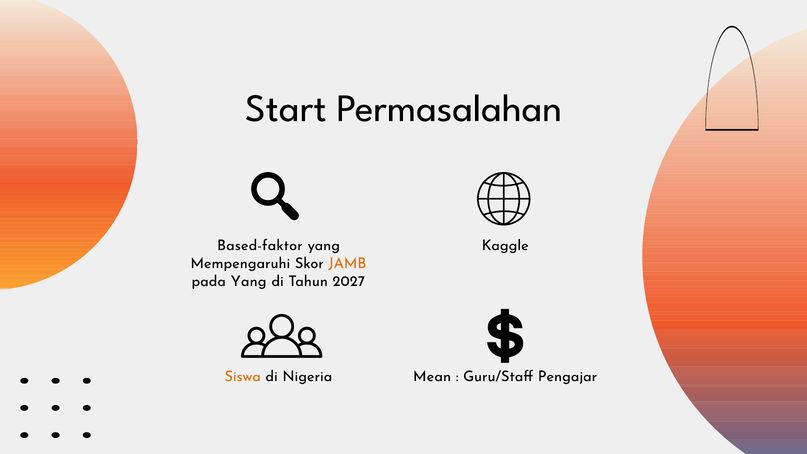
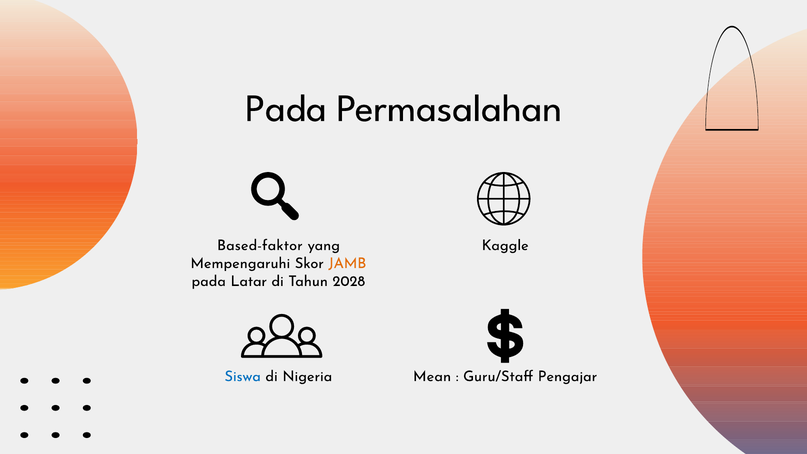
Start at (286, 108): Start -> Pada
pada Yang: Yang -> Latar
2027: 2027 -> 2028
Siswa colour: orange -> blue
